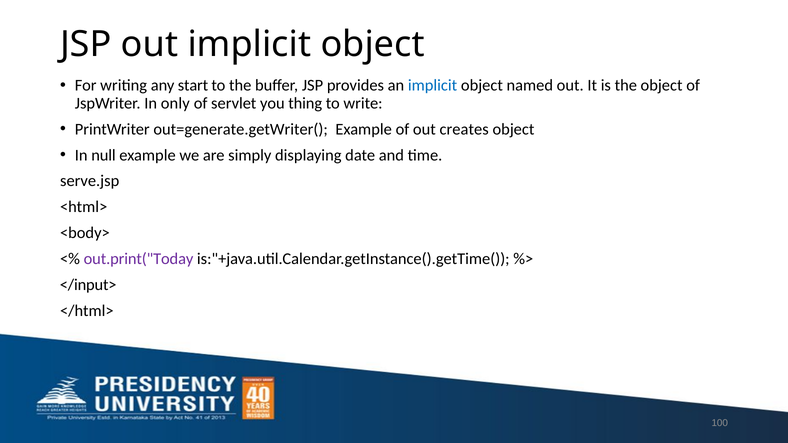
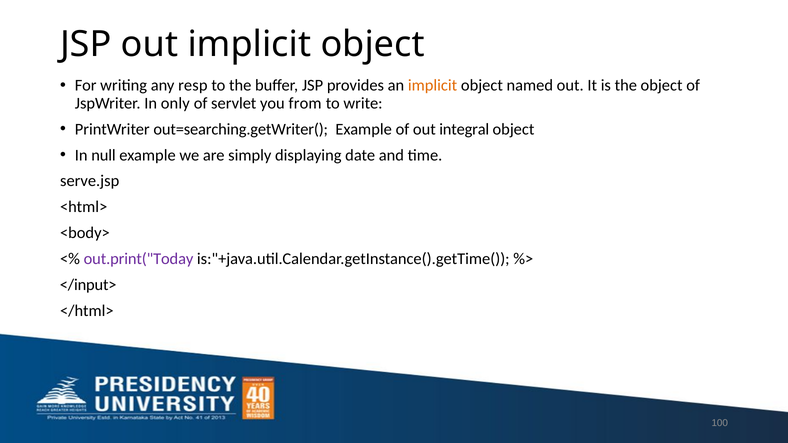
start: start -> resp
implicit at (433, 86) colour: blue -> orange
thing: thing -> from
out=generate.getWriter(: out=generate.getWriter( -> out=searching.getWriter(
creates: creates -> integral
